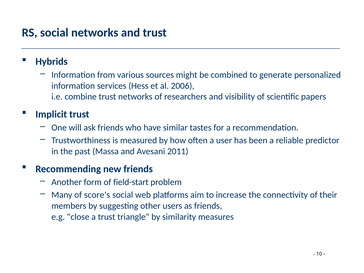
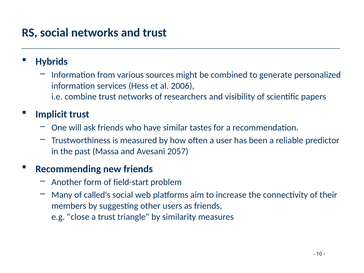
2011: 2011 -> 2057
score's: score's -> called's
